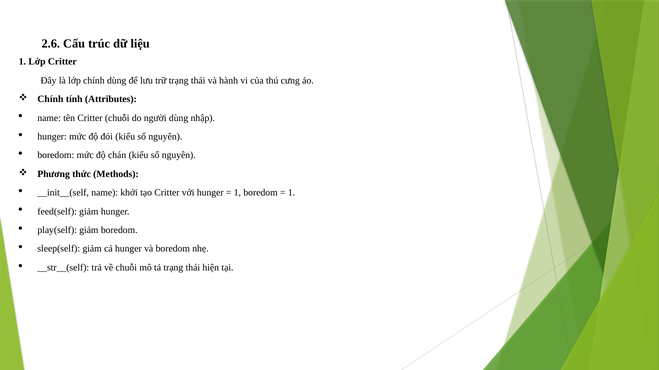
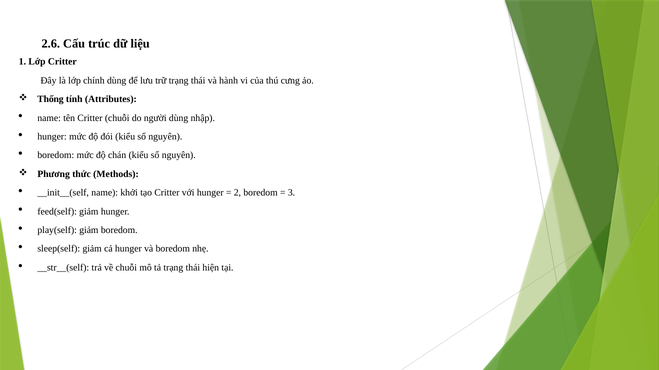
Chính at (50, 99): Chính -> Thống
1 at (237, 193): 1 -> 2
1 at (292, 193): 1 -> 3
